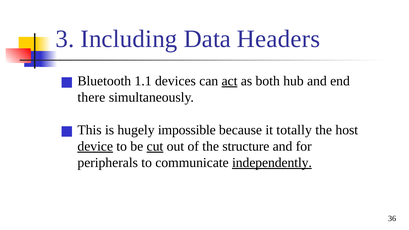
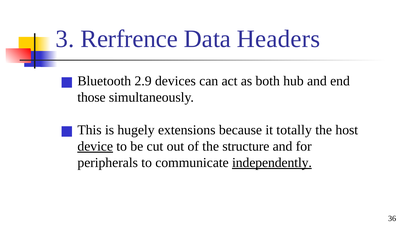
Including: Including -> Rerfrence
1.1: 1.1 -> 2.9
act underline: present -> none
there: there -> those
impossible: impossible -> extensions
cut underline: present -> none
